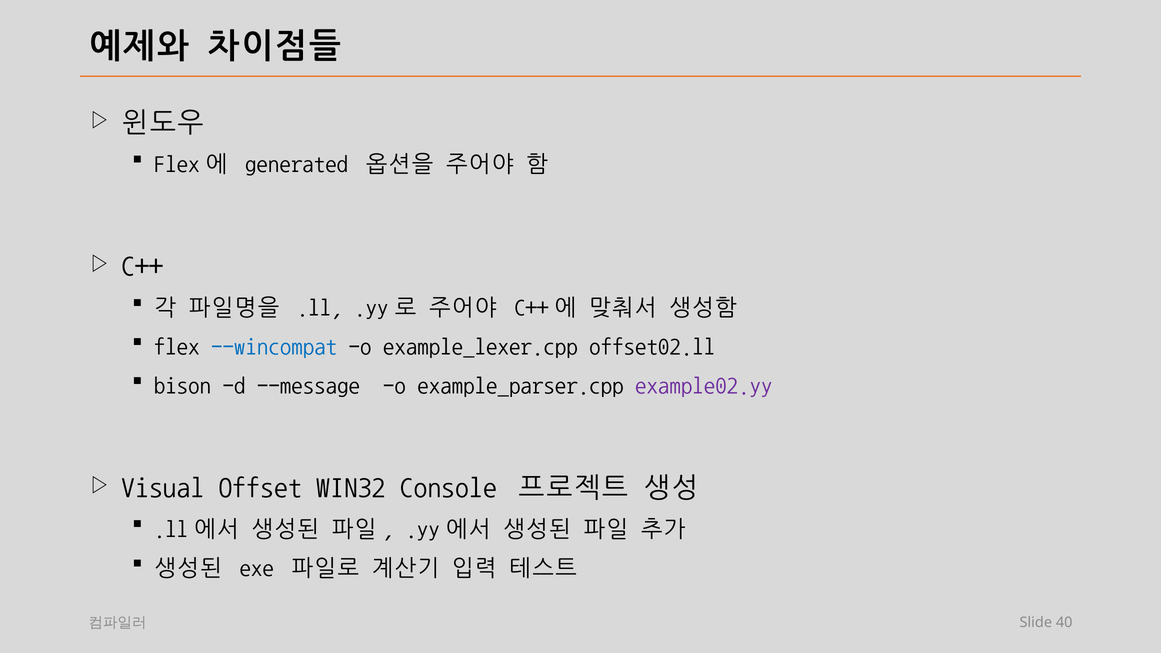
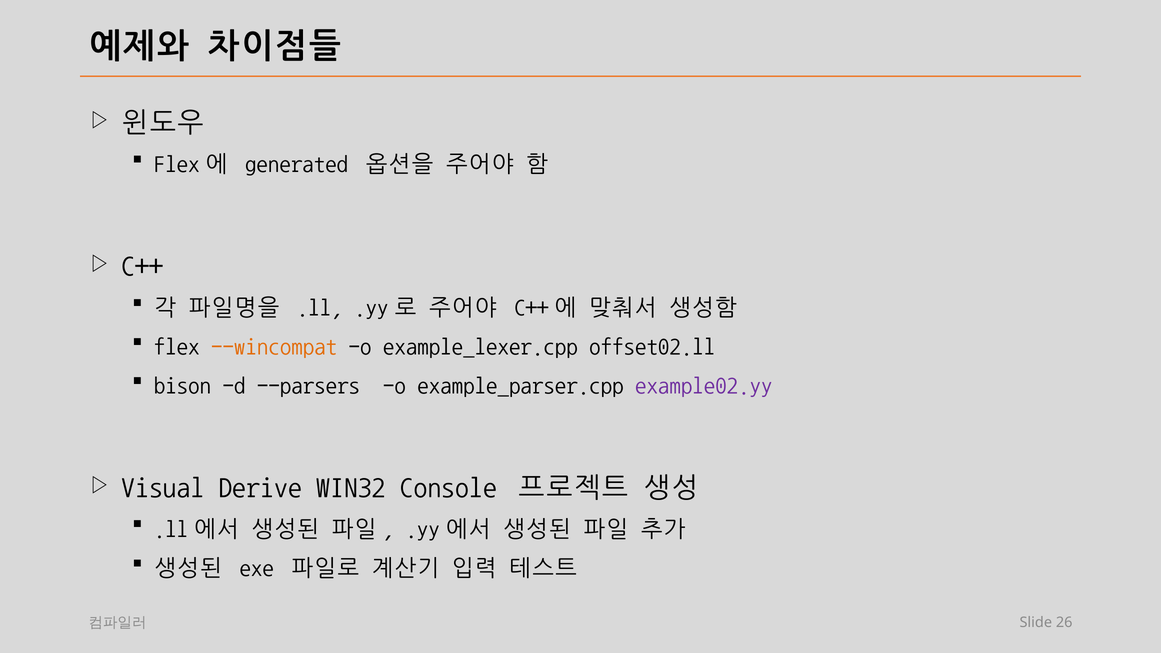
--wincompat colour: blue -> orange
--message: --message -> --parsers
Offset: Offset -> Derive
40: 40 -> 26
